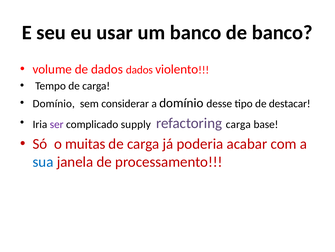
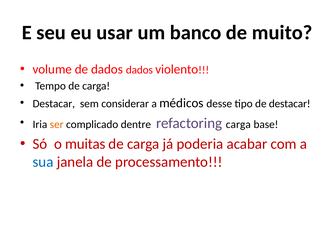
de banco: banco -> muito
Domínio at (54, 103): Domínio -> Destacar
a domínio: domínio -> médicos
ser colour: purple -> orange
supply: supply -> dentre
